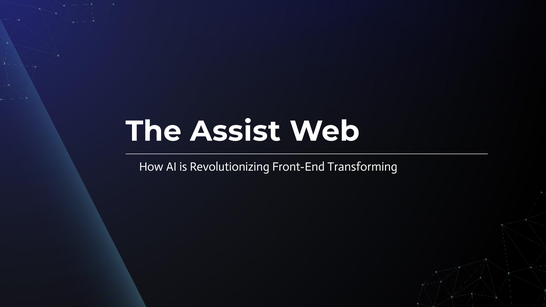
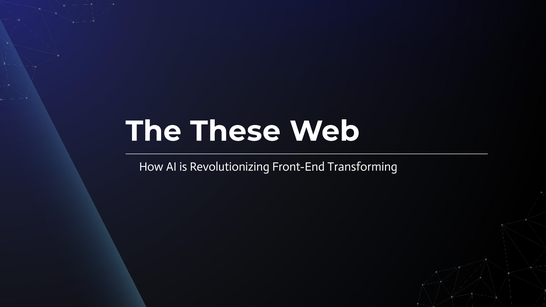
Assist: Assist -> These
